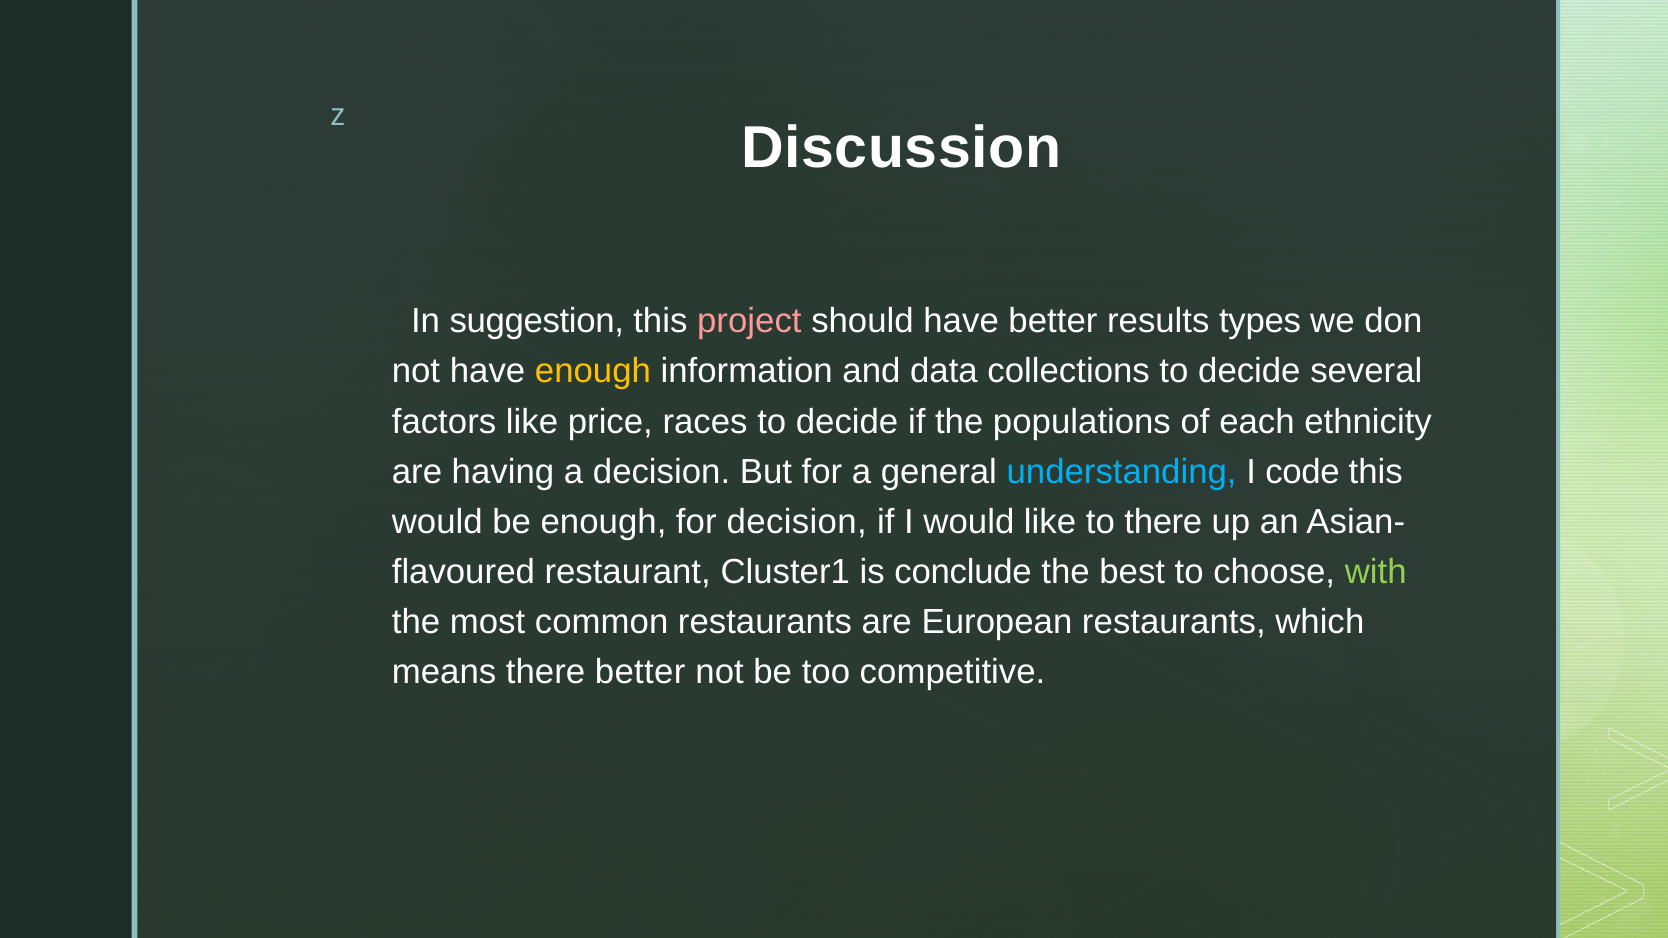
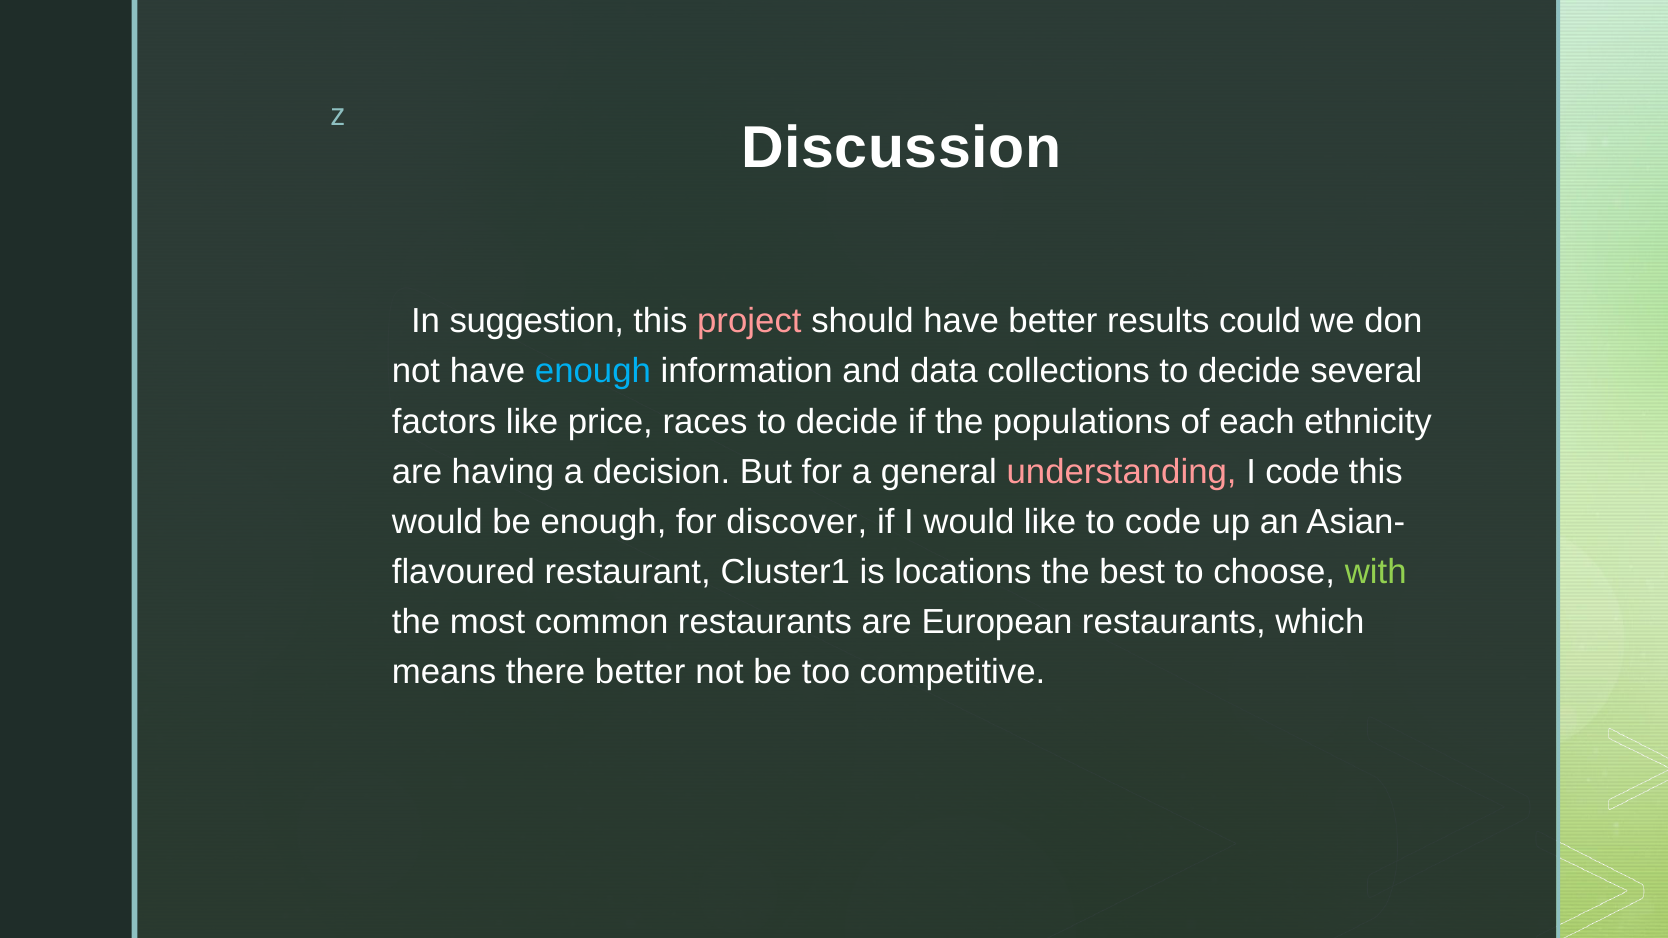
types: types -> could
enough at (593, 372) colour: yellow -> light blue
understanding colour: light blue -> pink
for decision: decision -> discover
to there: there -> code
conclude: conclude -> locations
